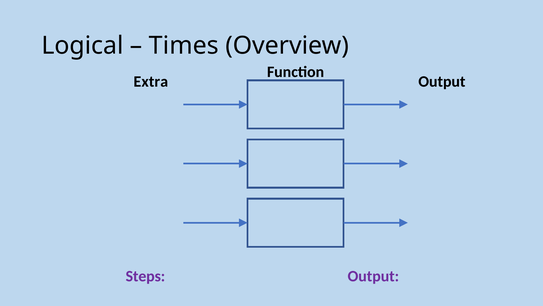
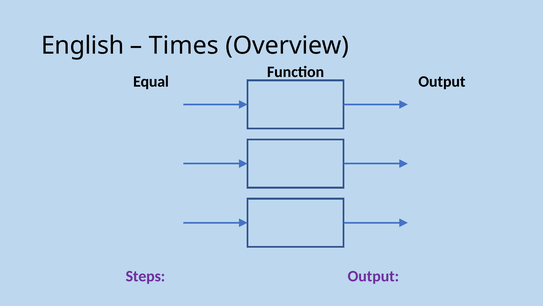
Logical: Logical -> English
Extra: Extra -> Equal
